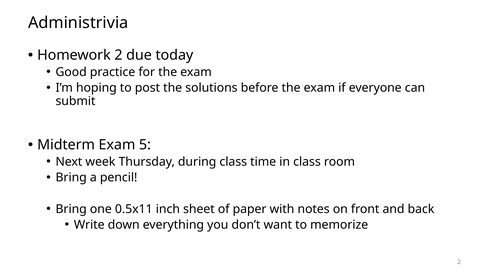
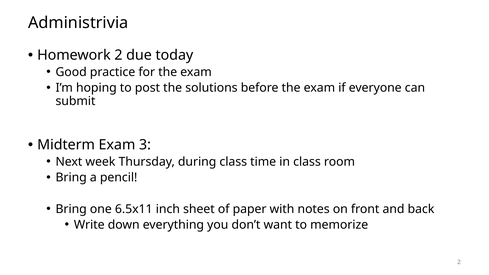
5: 5 -> 3
0.5x11: 0.5x11 -> 6.5x11
